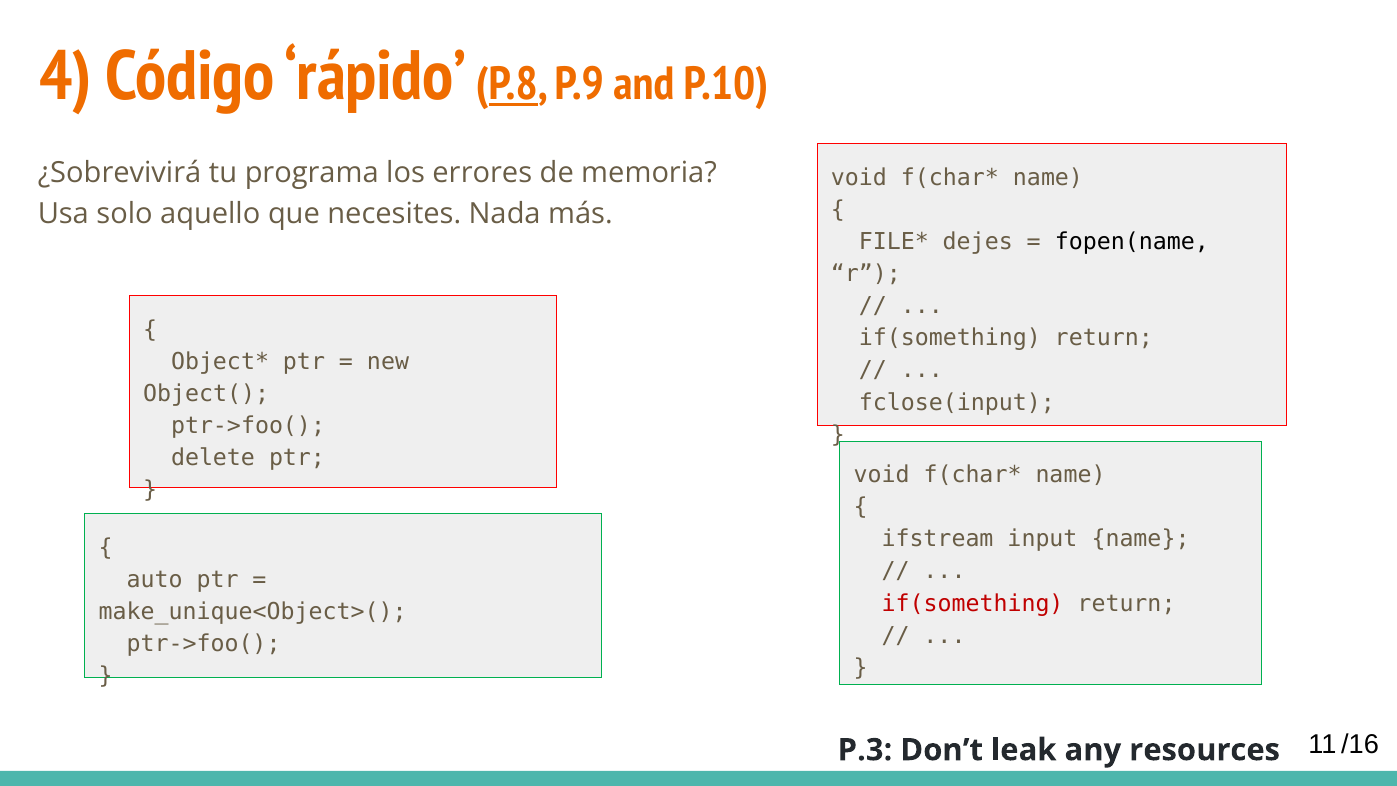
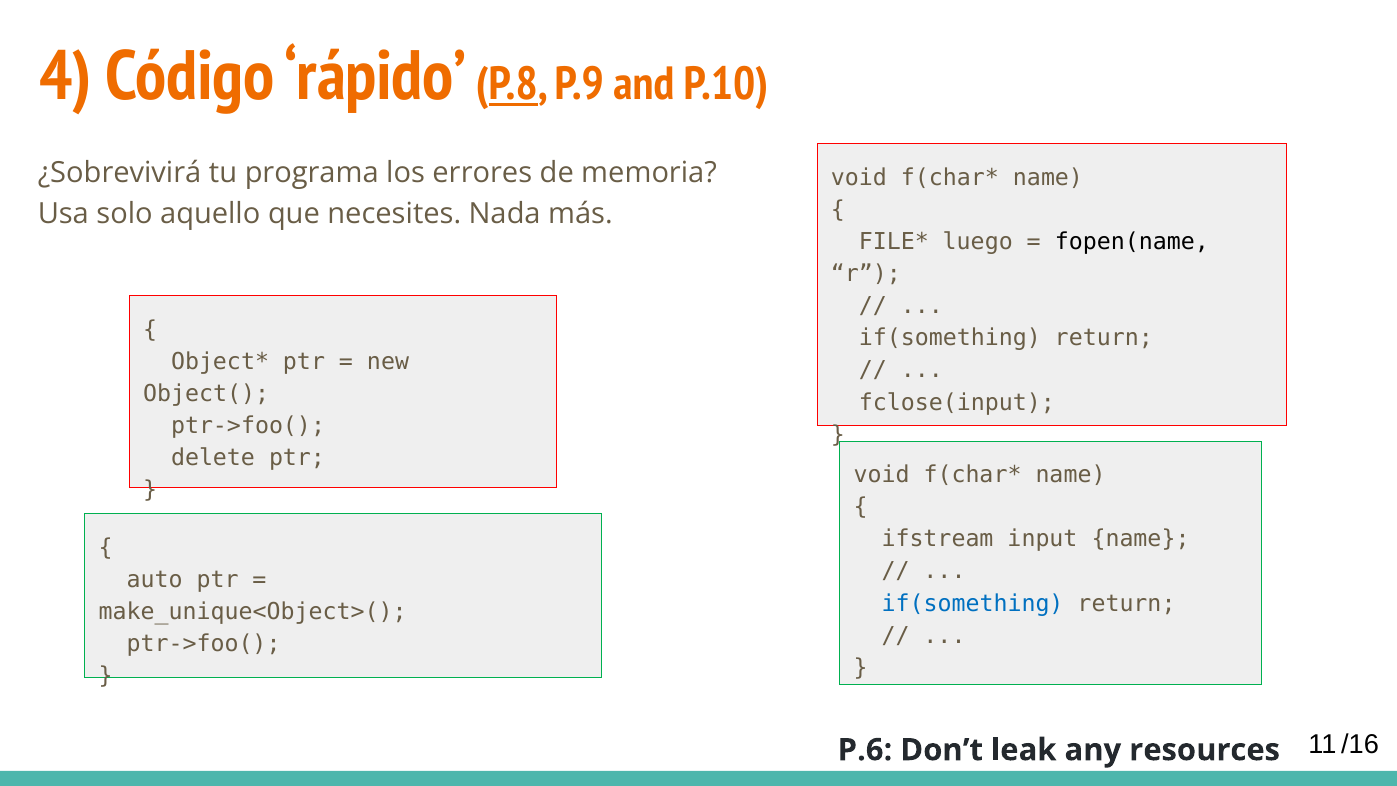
dejes: dejes -> luego
if(something at (973, 603) colour: red -> blue
P.3: P.3 -> P.6
